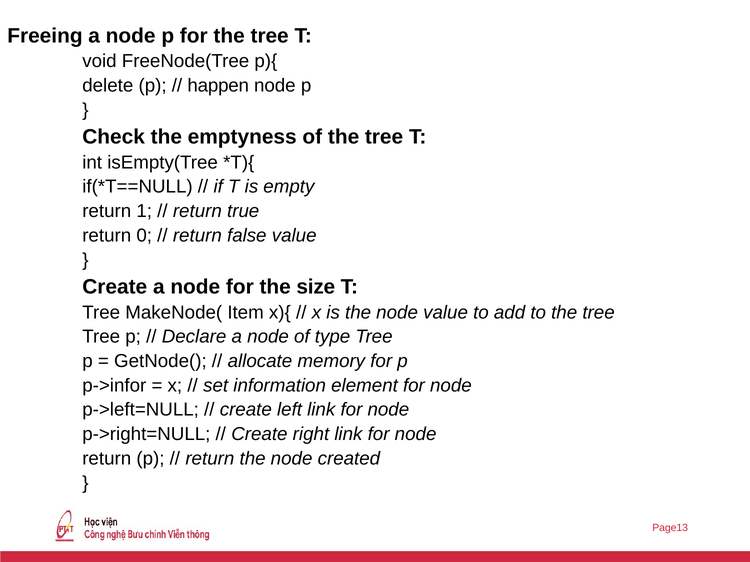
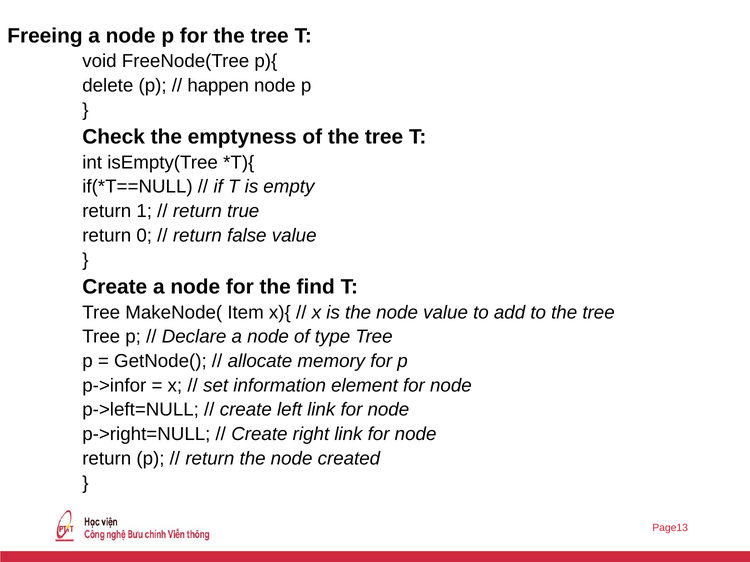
size: size -> find
